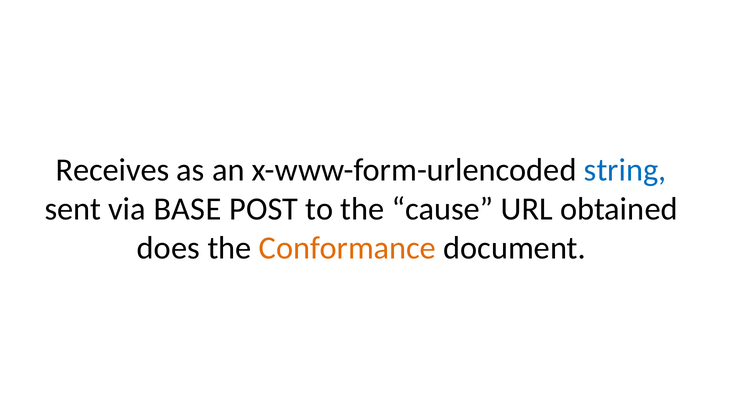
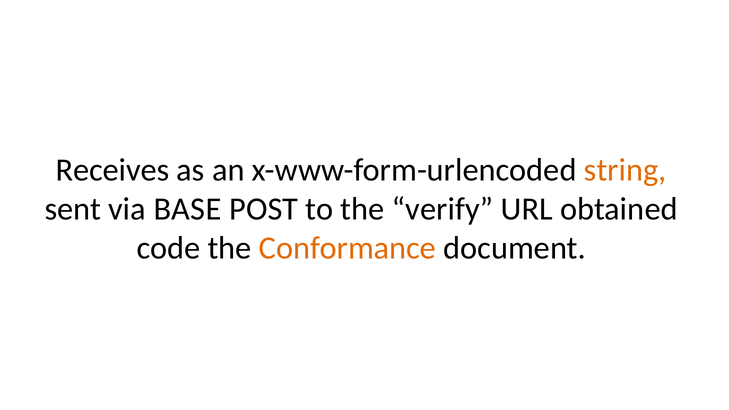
string colour: blue -> orange
cause: cause -> verify
does: does -> code
